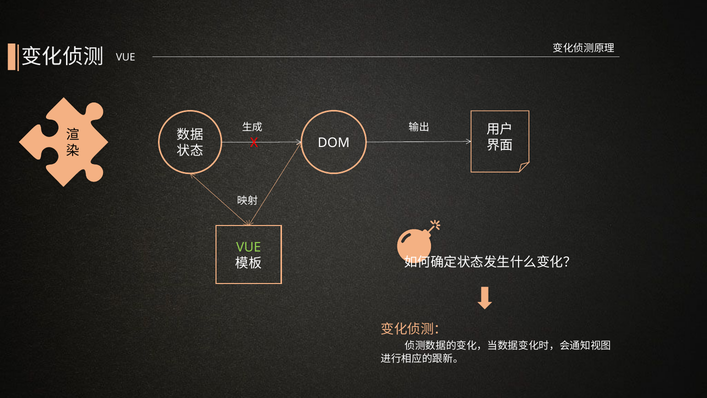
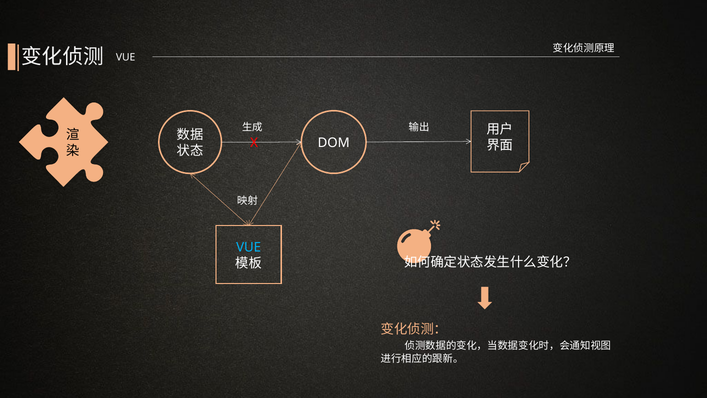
VUE at (249, 247) colour: light green -> light blue
